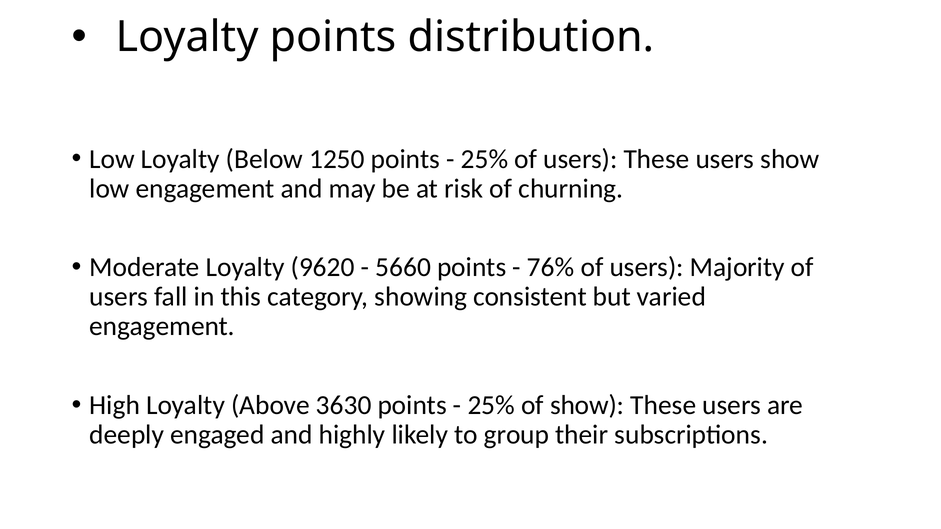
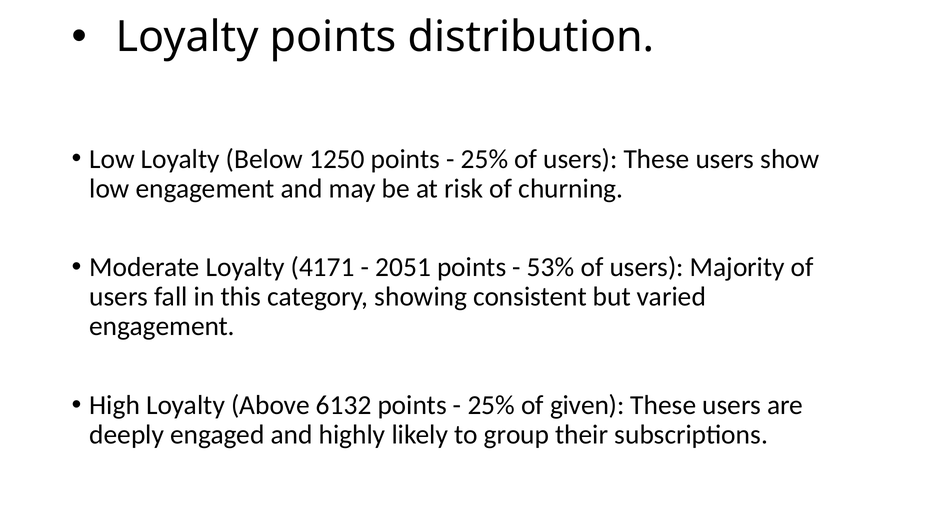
9620: 9620 -> 4171
5660: 5660 -> 2051
76%: 76% -> 53%
3630: 3630 -> 6132
of show: show -> given
